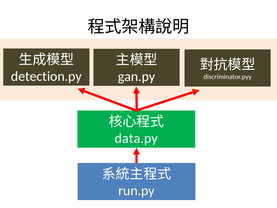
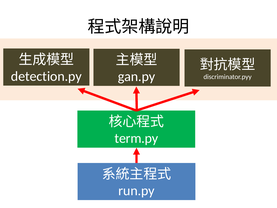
data.py: data.py -> term.py
